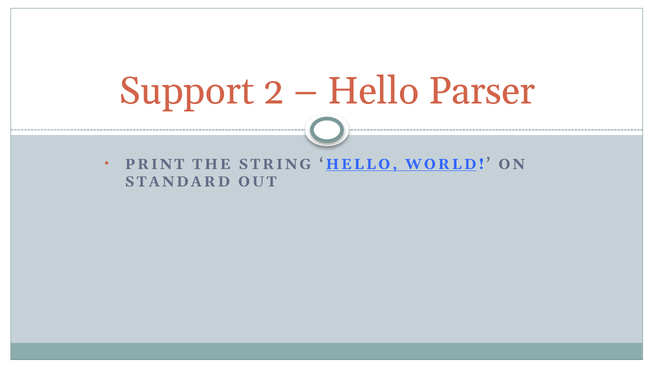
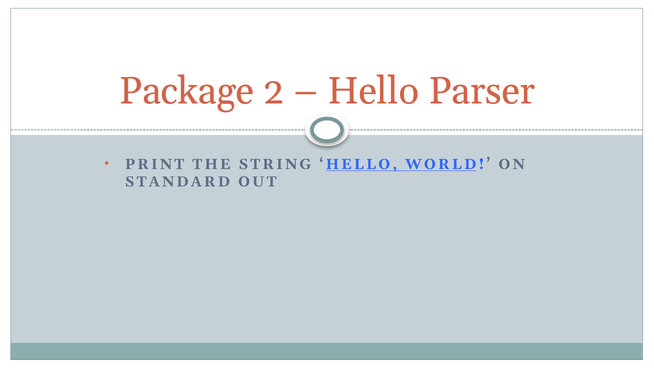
Support: Support -> Package
